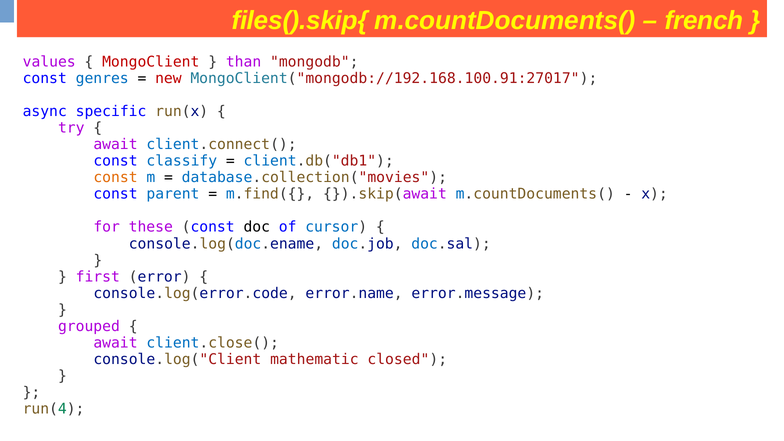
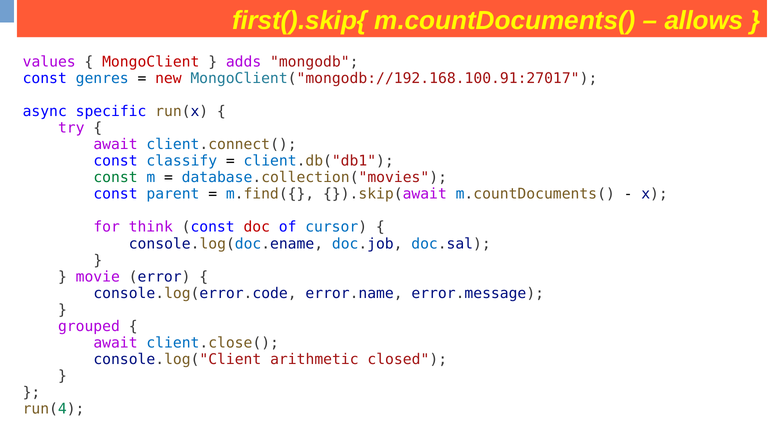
files().skip{: files().skip{ -> first().skip{
french: french -> allows
than: than -> adds
const at (116, 178) colour: orange -> green
these: these -> think
doc colour: black -> red
first: first -> movie
mathematic: mathematic -> arithmetic
